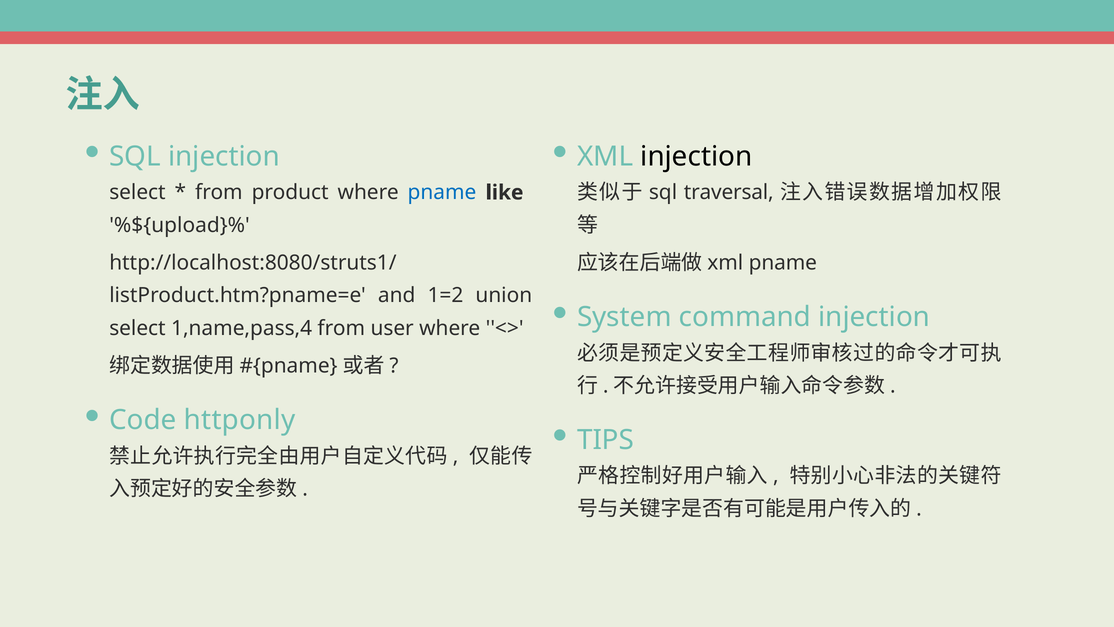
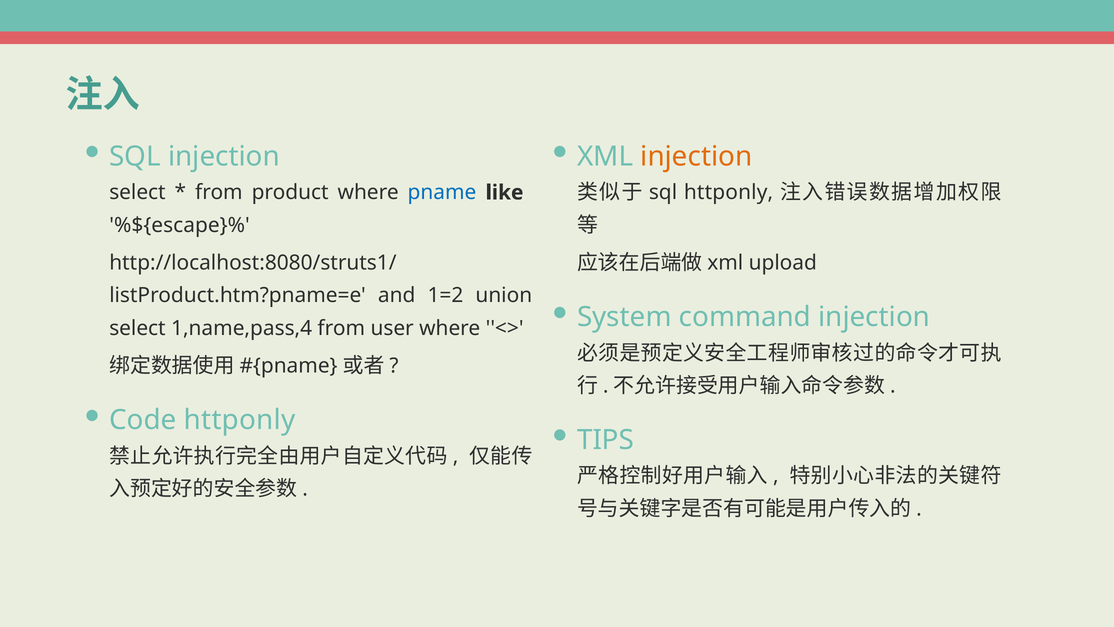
injection at (696, 156) colour: black -> orange
sql traversal: traversal -> httponly
%${upload}%: %${upload}% -> %${escape}%
pname at (783, 263): pname -> upload
